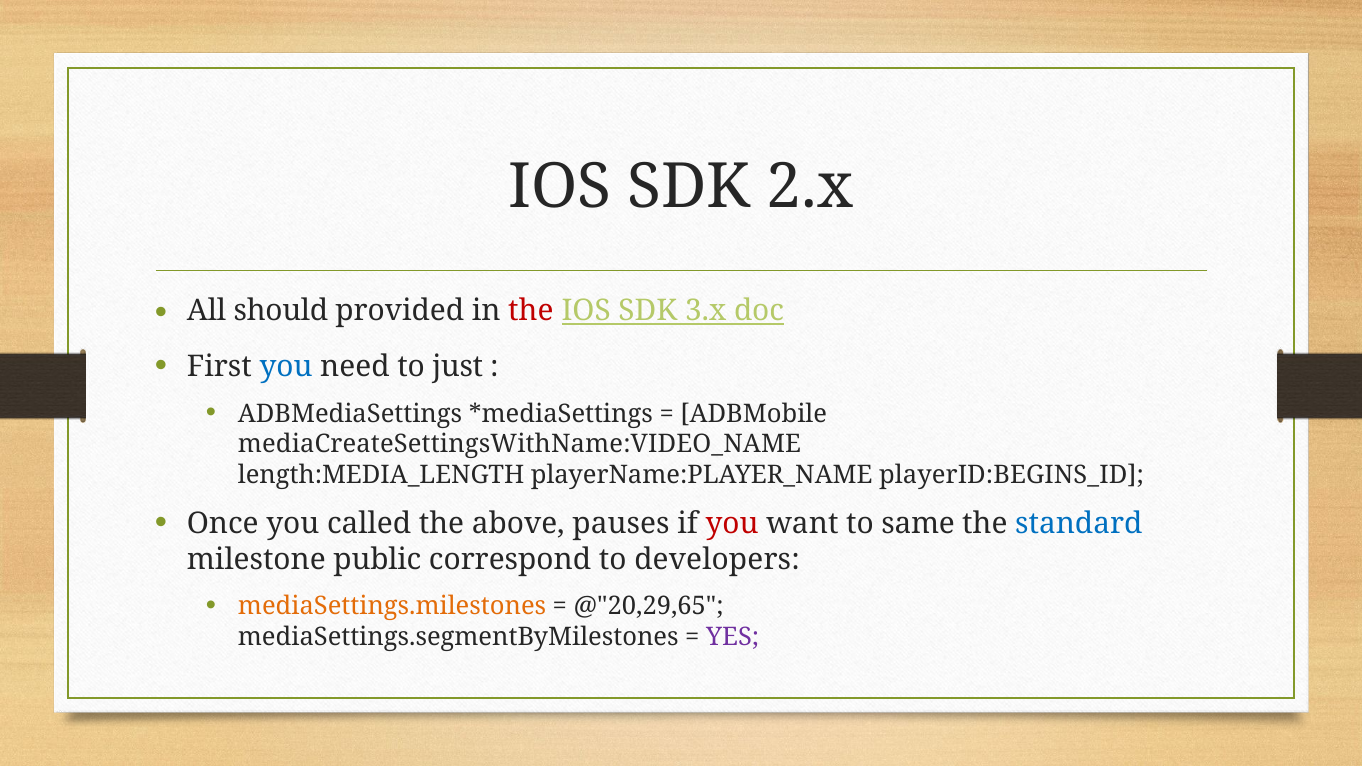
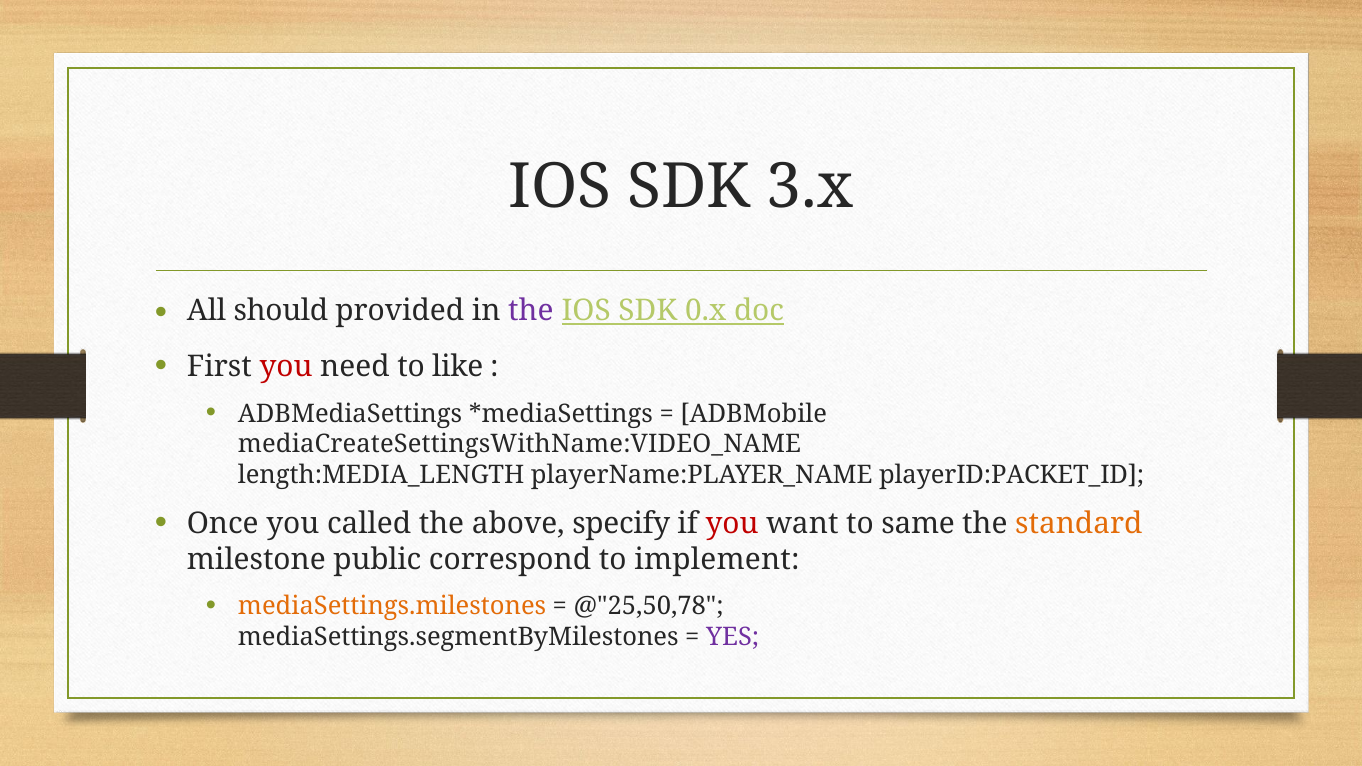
2.x: 2.x -> 3.x
the at (531, 311) colour: red -> purple
3.x: 3.x -> 0.x
you at (286, 367) colour: blue -> red
just: just -> like
playerID:BEGINS_ID: playerID:BEGINS_ID -> playerID:PACKET_ID
pauses: pauses -> specify
standard colour: blue -> orange
developers: developers -> implement
@"20,29,65: @"20,29,65 -> @"25,50,78
